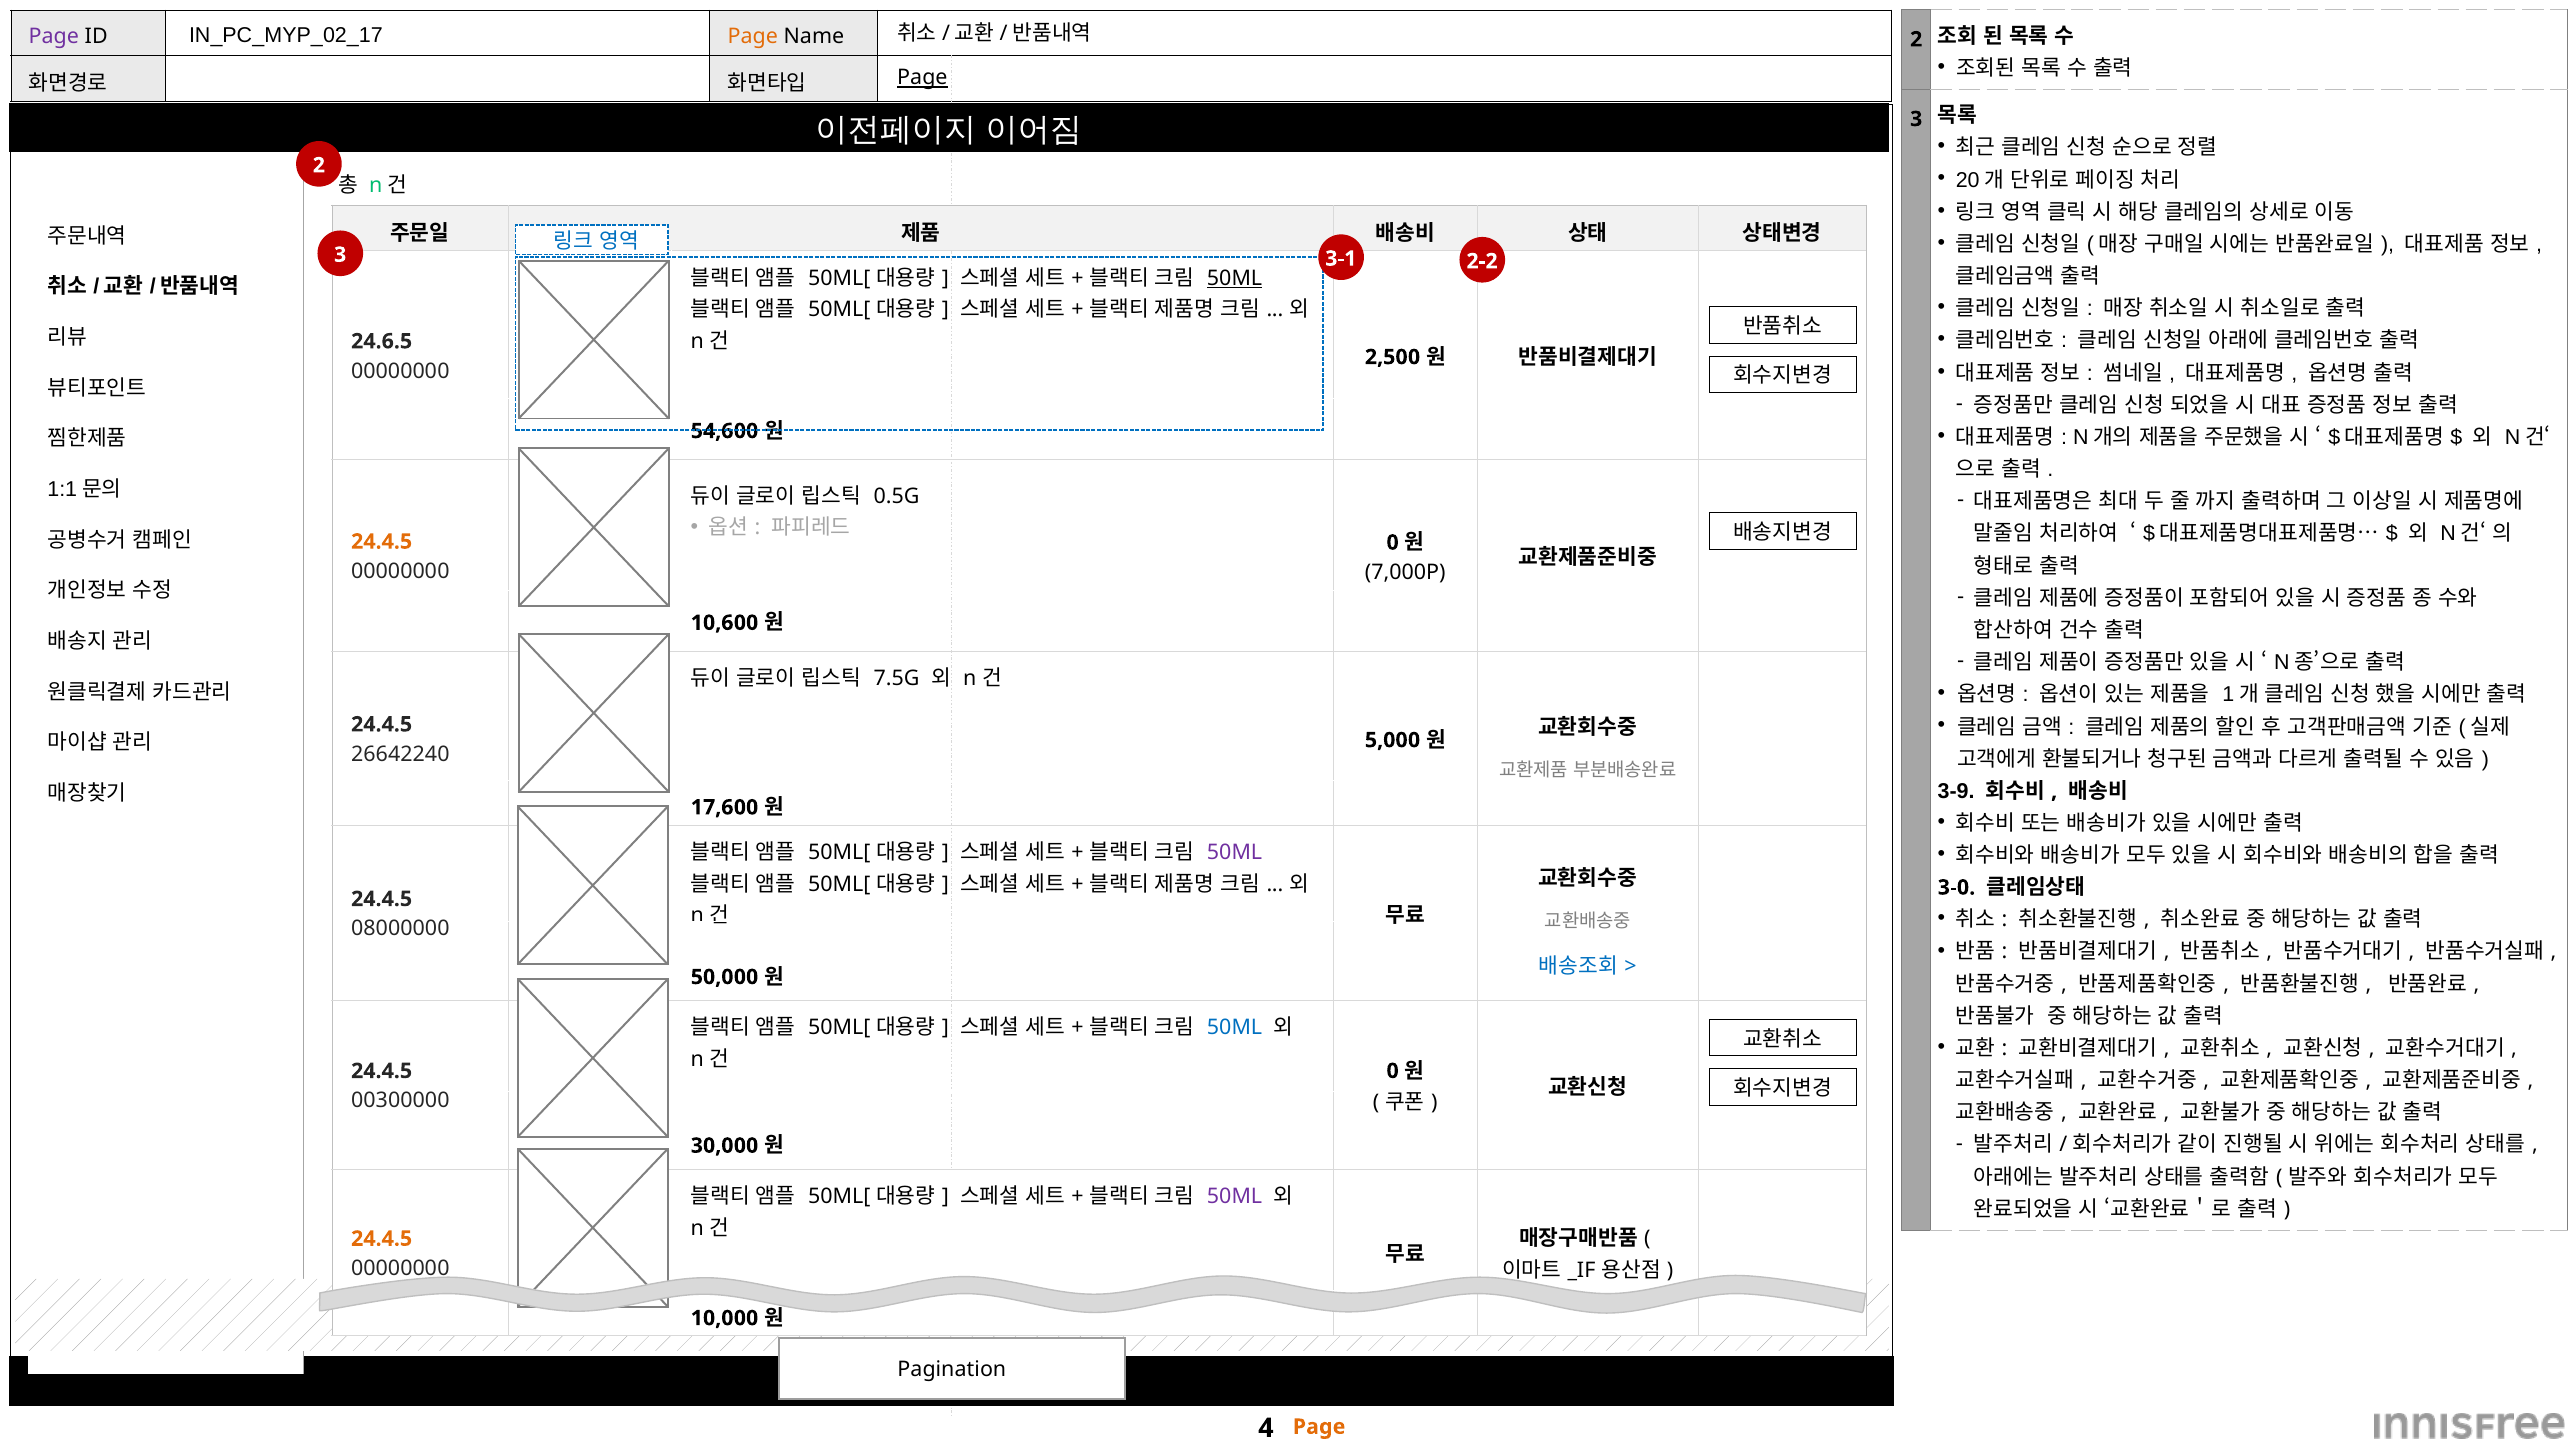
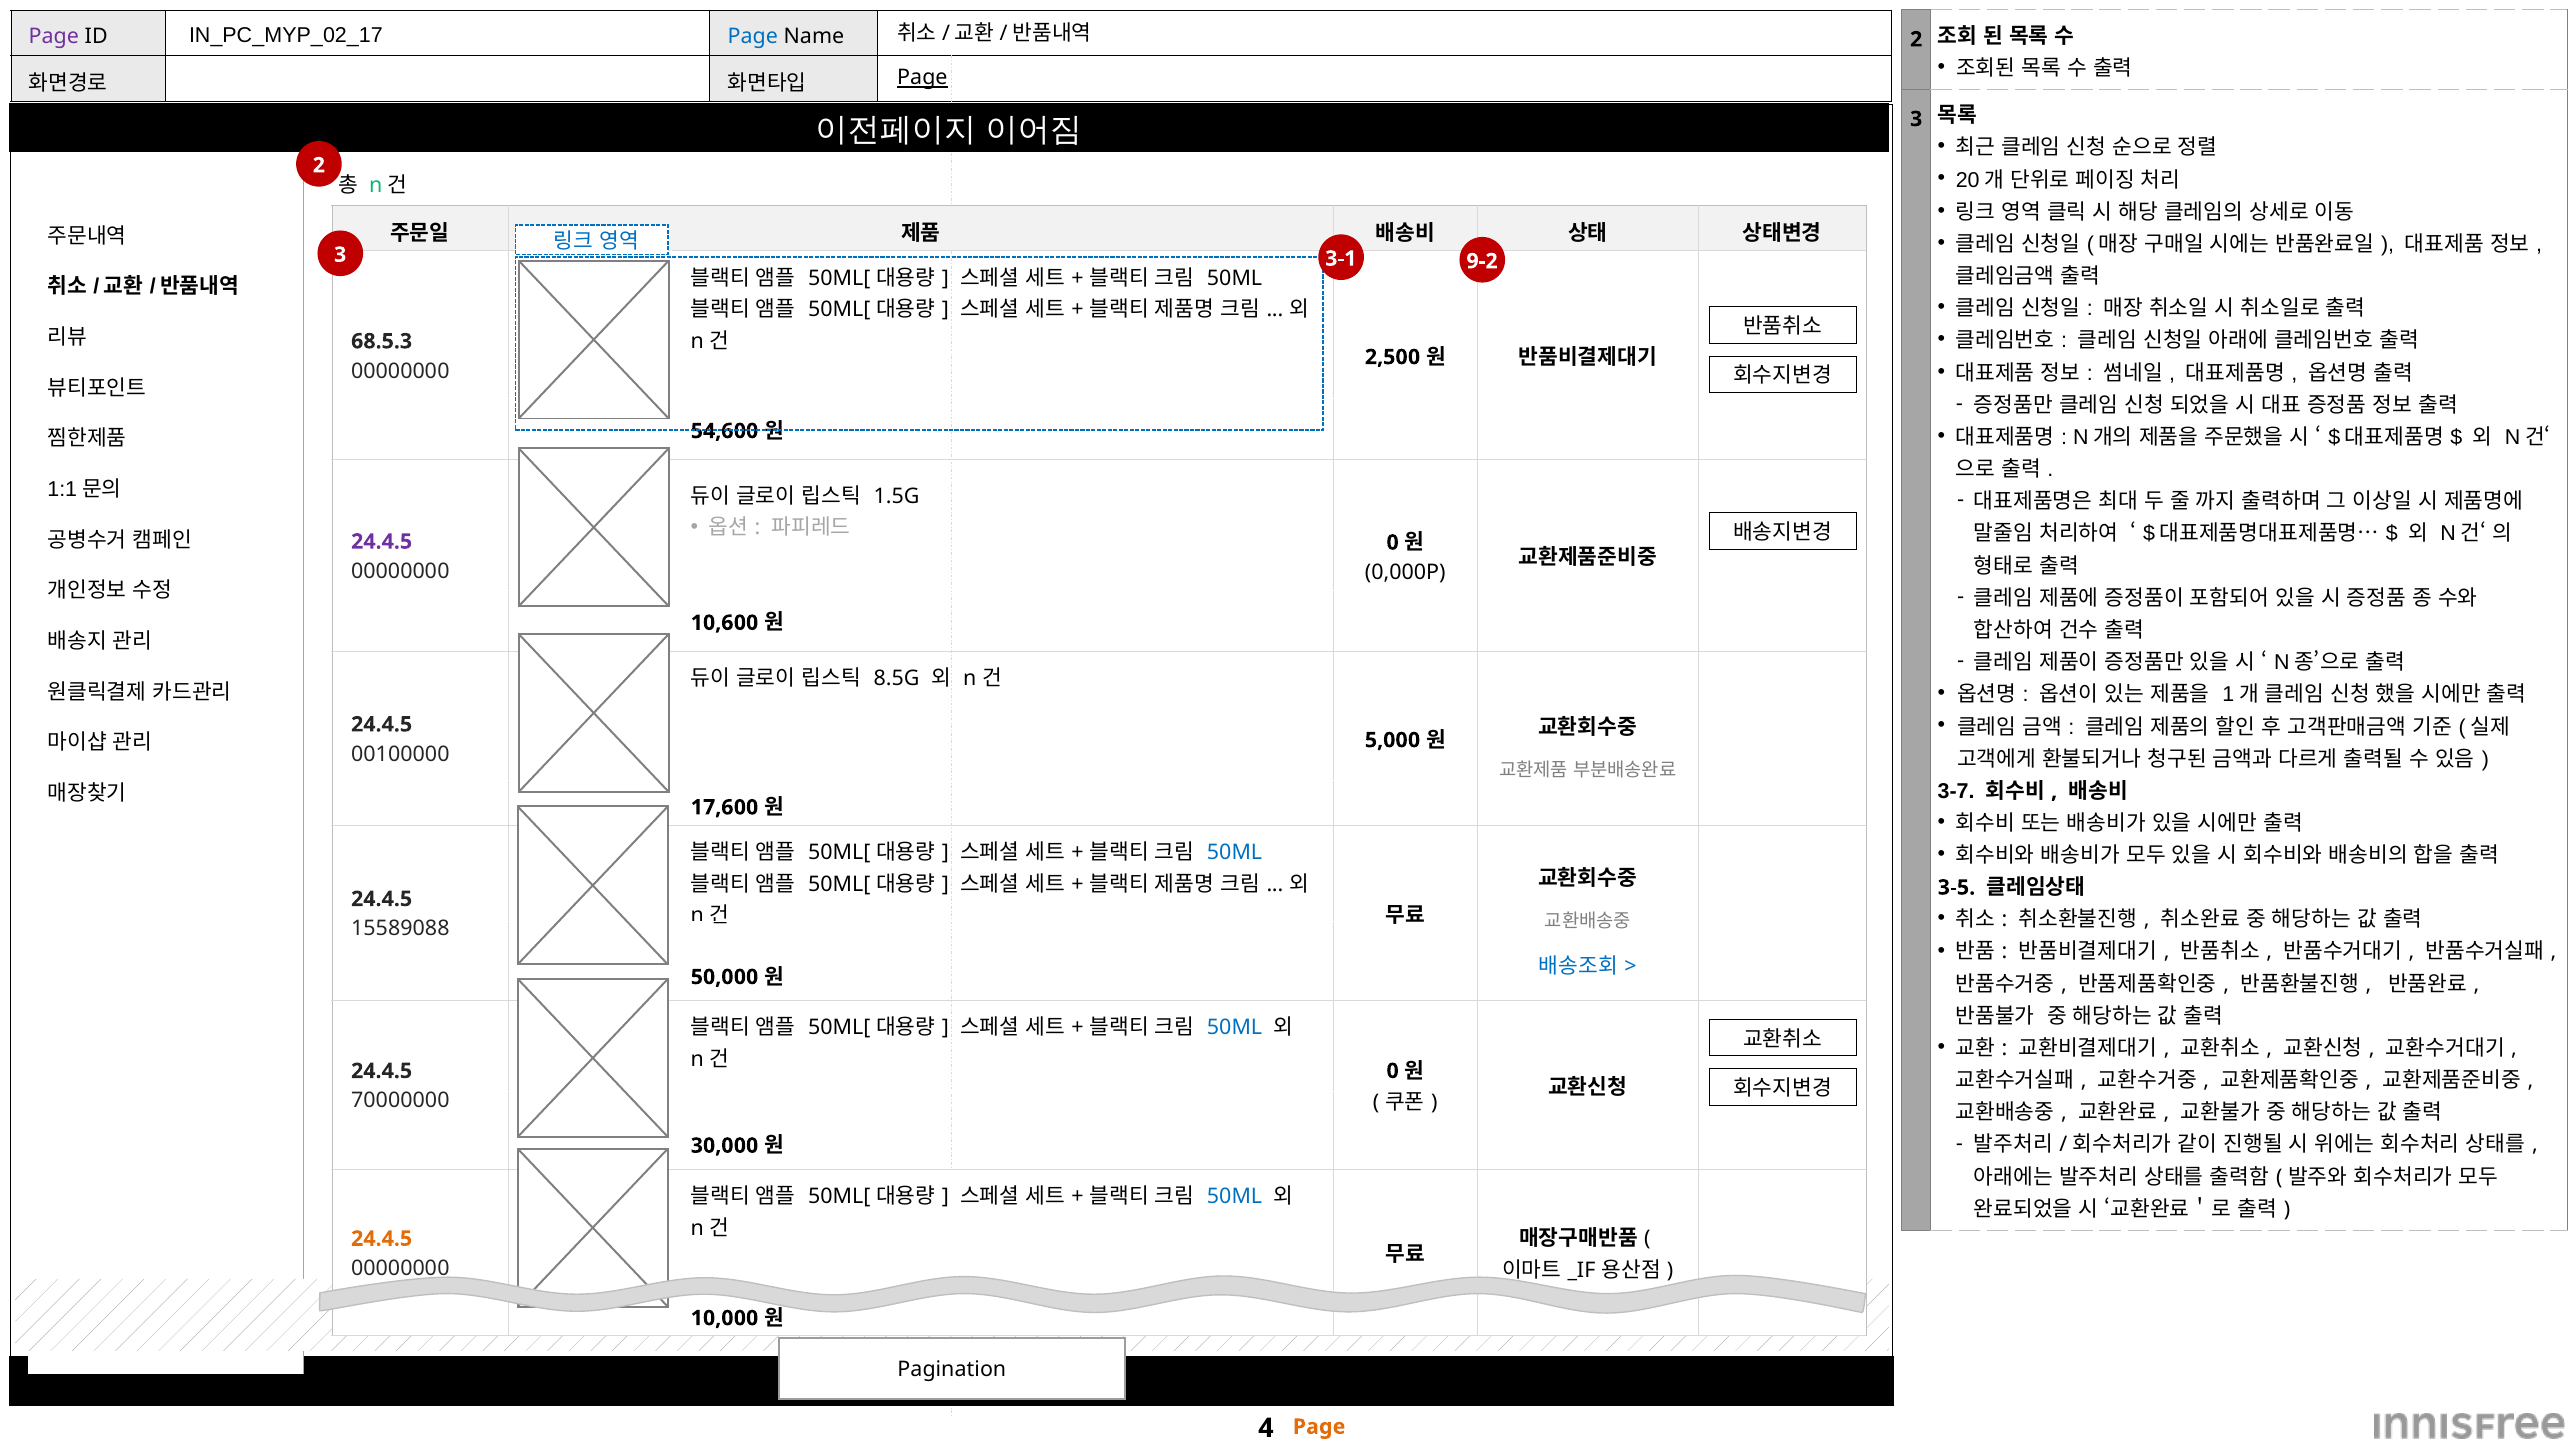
Page at (753, 36) colour: orange -> blue
2-2: 2-2 -> 9-2
50ML at (1235, 278) underline: present -> none
24.6.5: 24.6.5 -> 68.5.3
0.5G: 0.5G -> 1.5G
24.4.5 at (382, 542) colour: orange -> purple
7,000P: 7,000P -> 0,000P
7.5G: 7.5G -> 8.5G
26642240: 26642240 -> 00100000
3-9: 3-9 -> 3-7
50ML at (1235, 852) colour: purple -> blue
3-0: 3-0 -> 3-5
08000000: 08000000 -> 15589088
00300000: 00300000 -> 70000000
50ML at (1235, 1197) colour: purple -> blue
